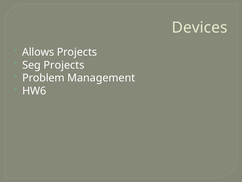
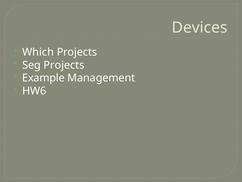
Allows: Allows -> Which
Problem: Problem -> Example
